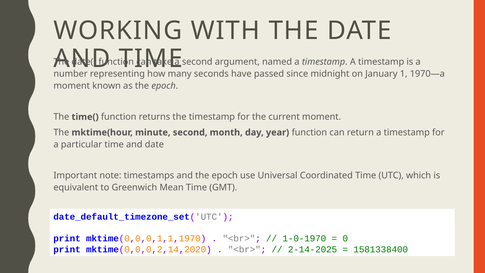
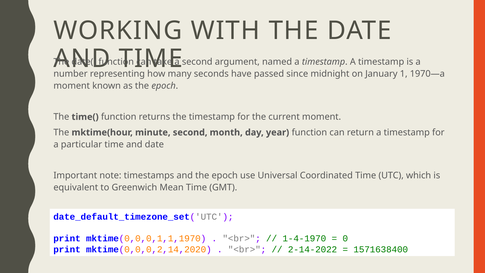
1-0-1970: 1-0-1970 -> 1-4-1970
2-14-2025: 2-14-2025 -> 2-14-2022
1581338400: 1581338400 -> 1571638400
